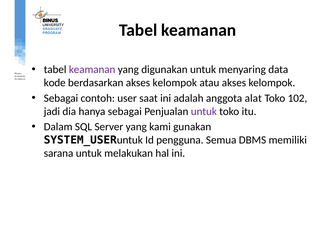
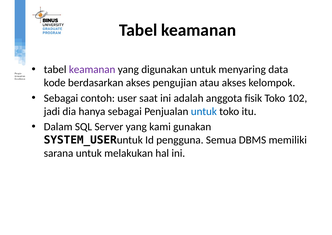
berdasarkan akses kelompok: kelompok -> pengujian
alat: alat -> fisik
untuk at (204, 111) colour: purple -> blue
